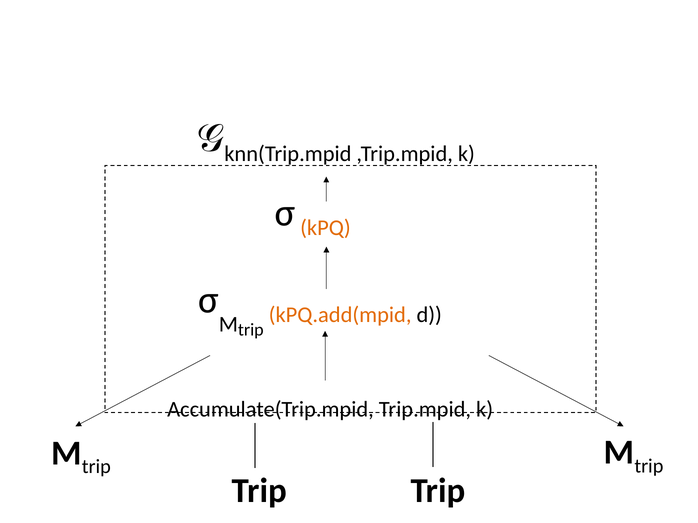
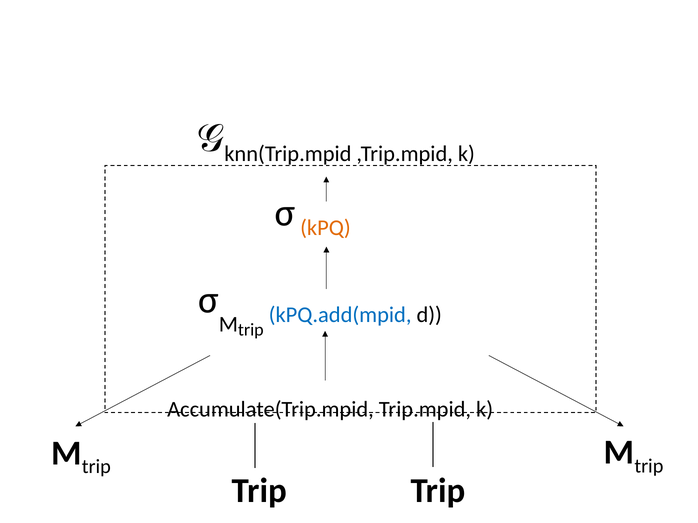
kPQ.add(mpid colour: orange -> blue
